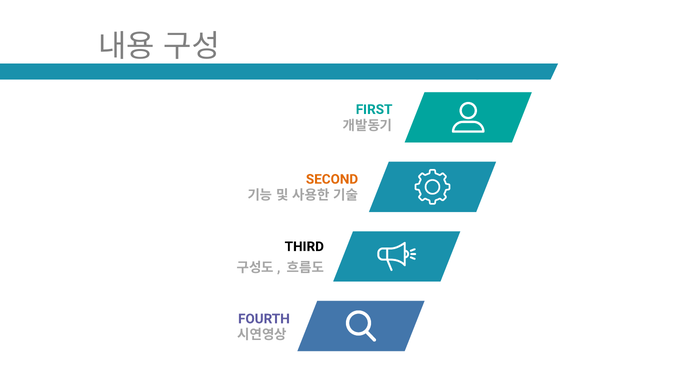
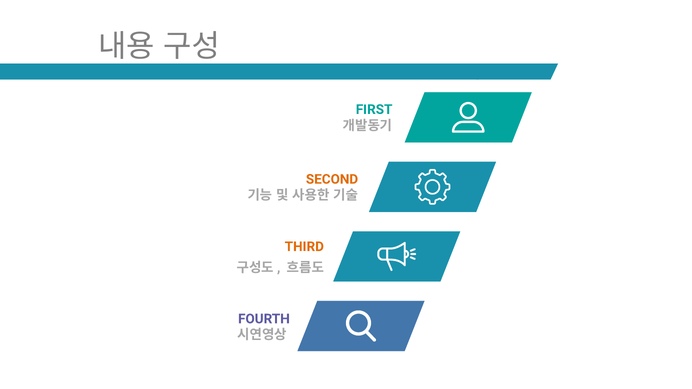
THIRD colour: black -> orange
